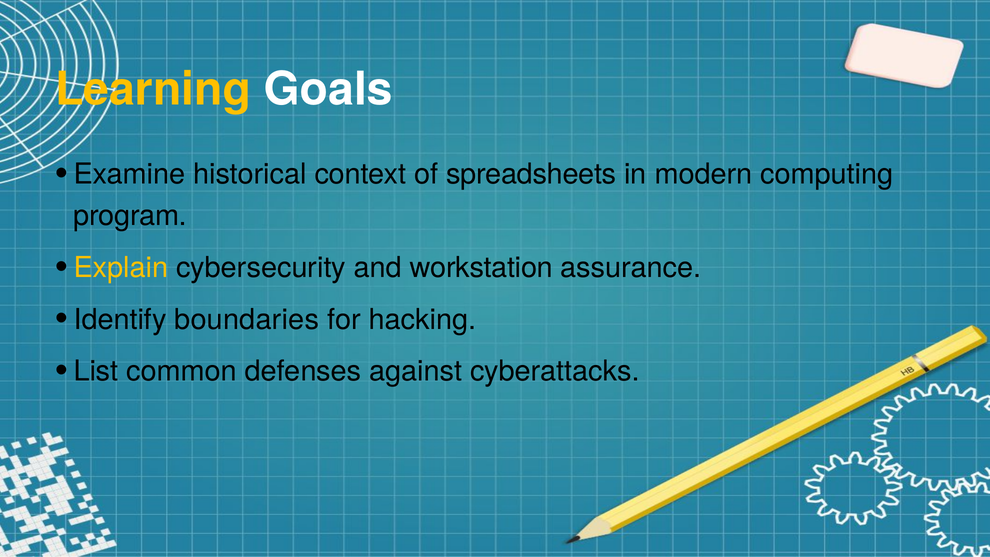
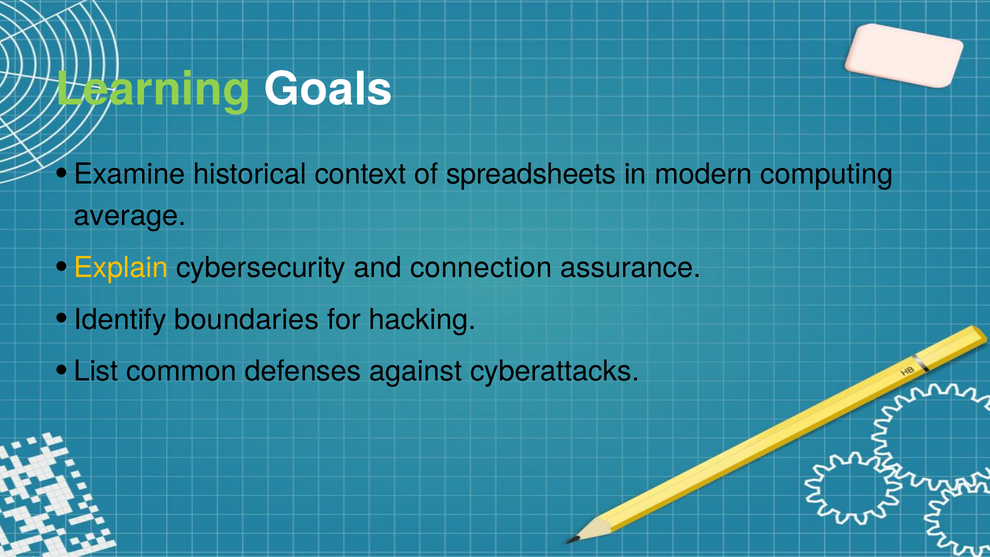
Learning colour: yellow -> light green
program: program -> average
workstation: workstation -> connection
